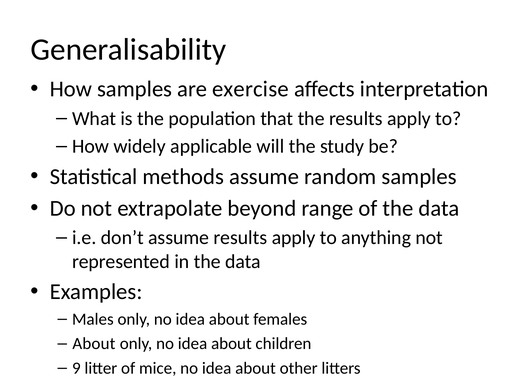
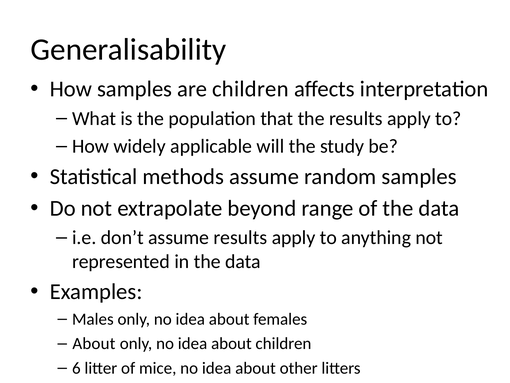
are exercise: exercise -> children
9: 9 -> 6
